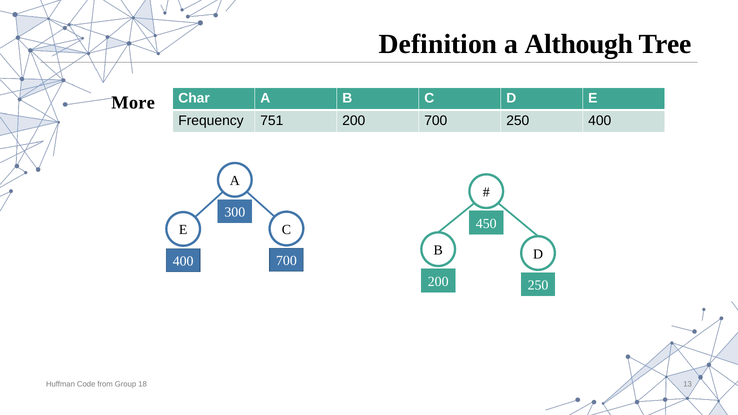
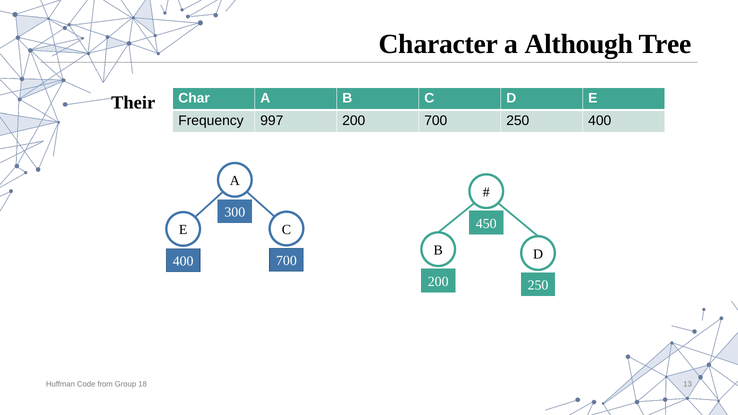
Definition: Definition -> Character
More: More -> Their
751: 751 -> 997
